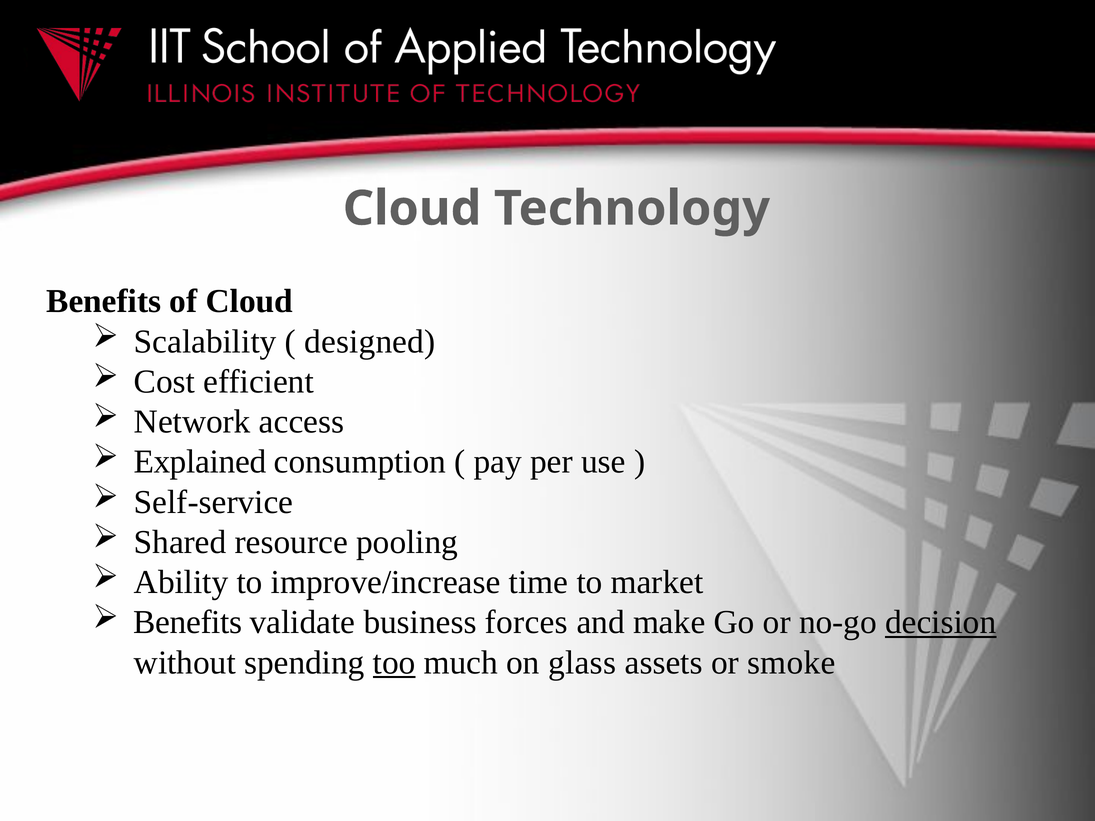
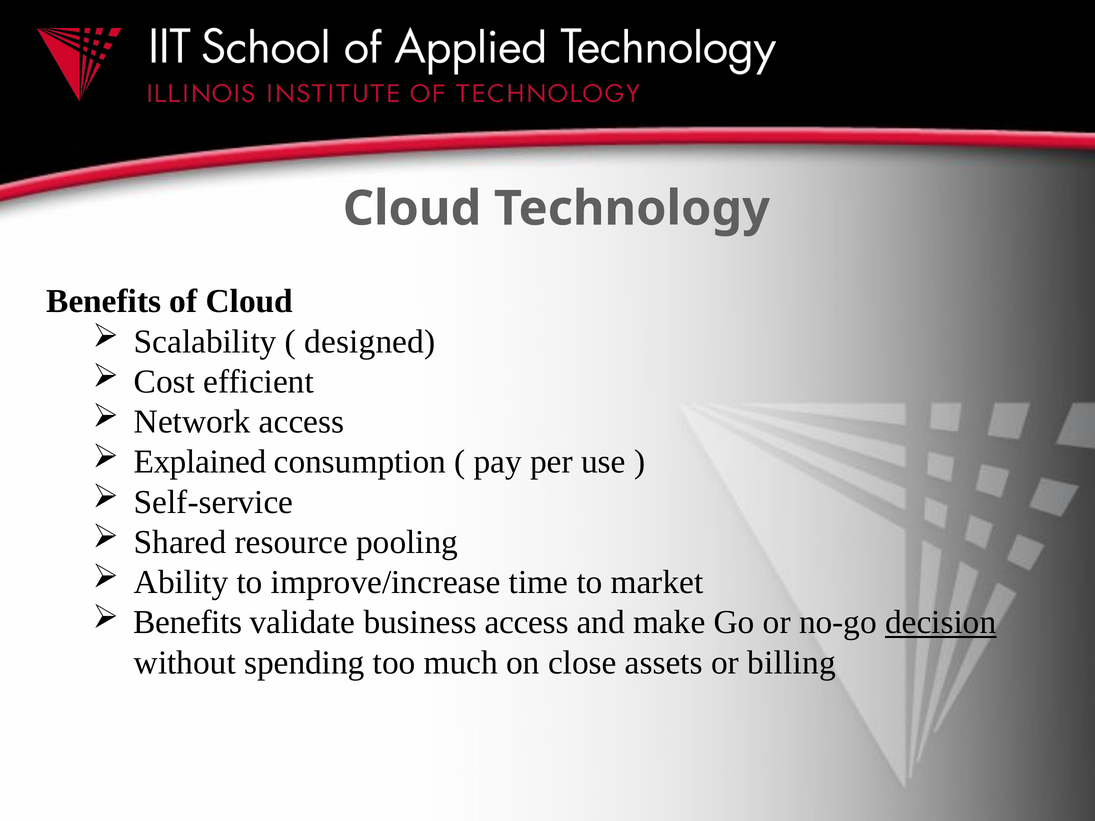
business forces: forces -> access
too underline: present -> none
glass: glass -> close
smoke: smoke -> billing
